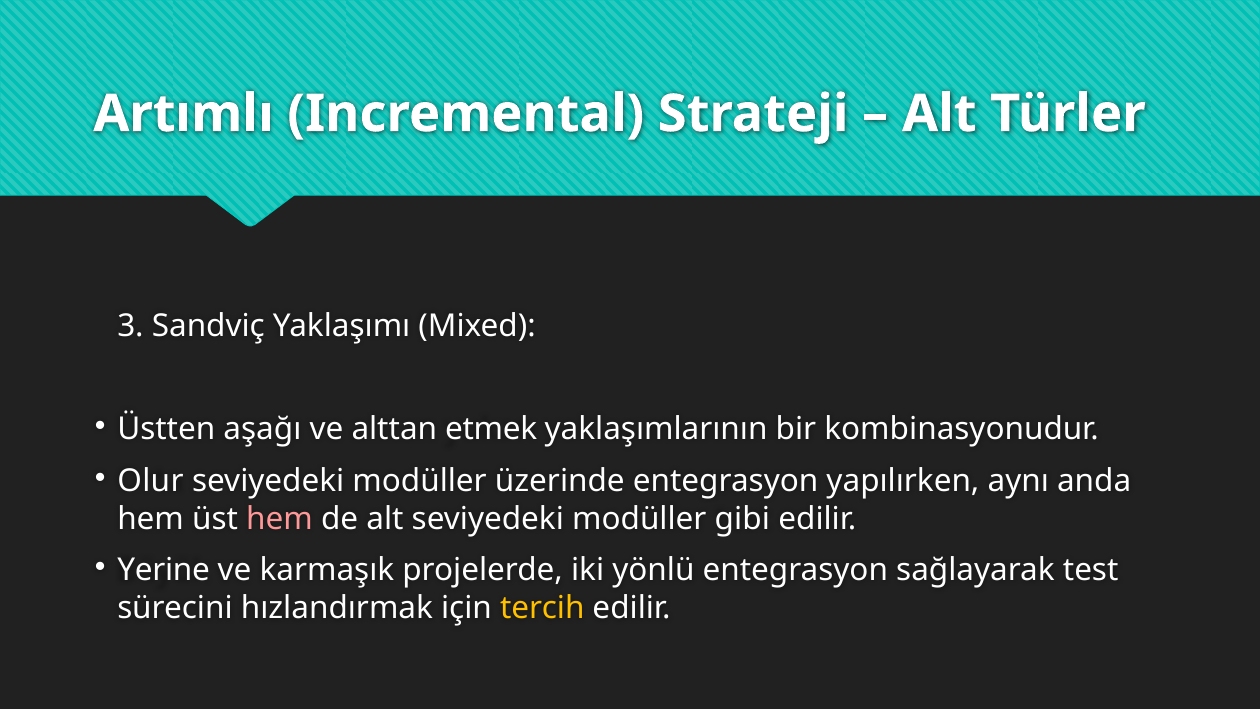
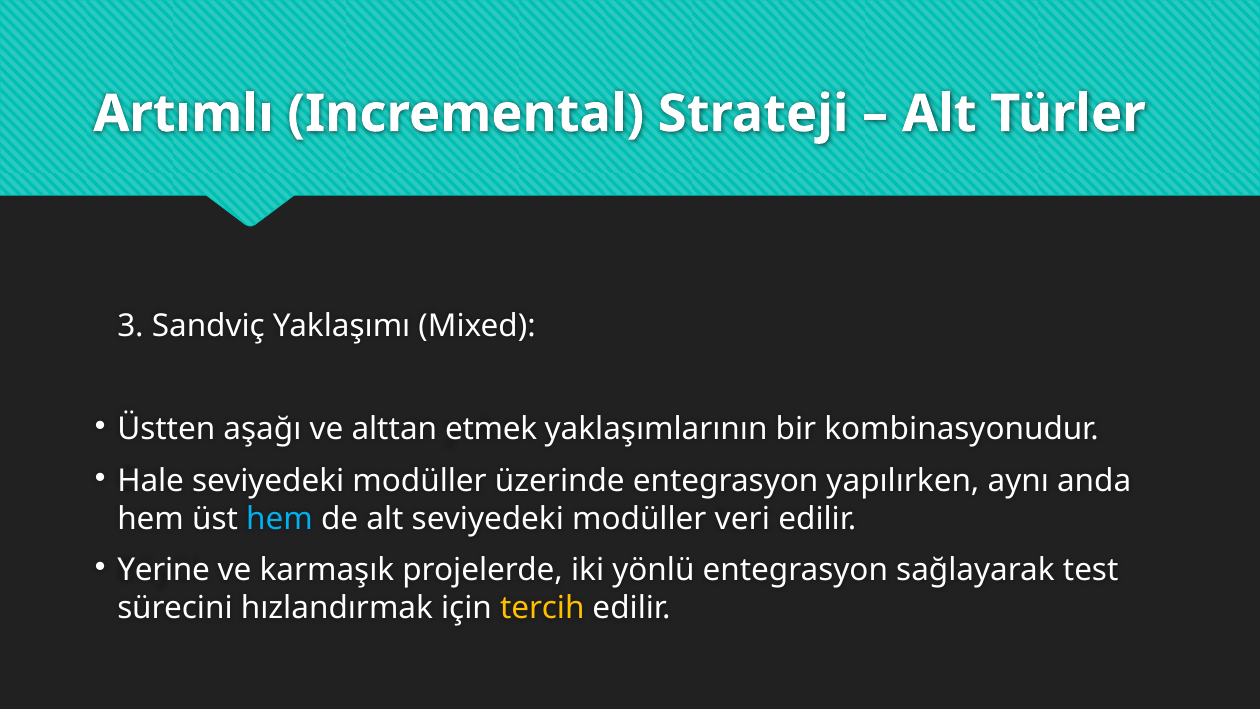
Olur: Olur -> Hale
hem at (280, 519) colour: pink -> light blue
gibi: gibi -> veri
